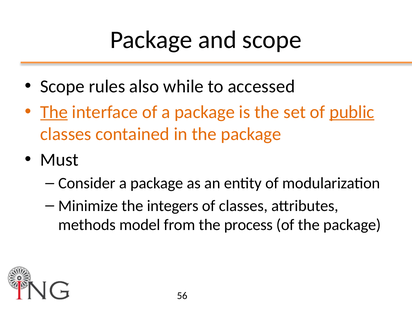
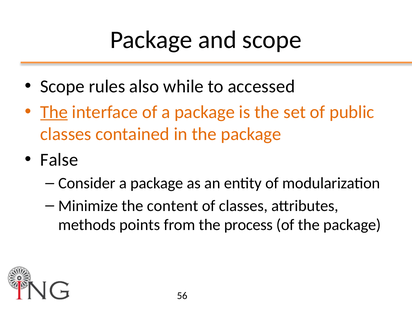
public underline: present -> none
Must: Must -> False
integers: integers -> content
model: model -> points
